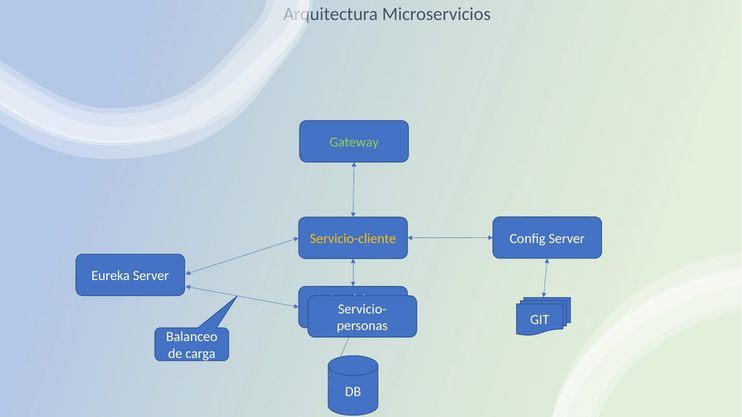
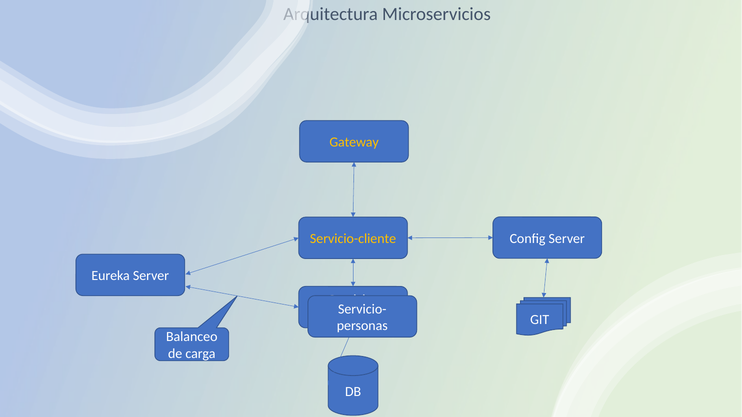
Gateway colour: light green -> yellow
